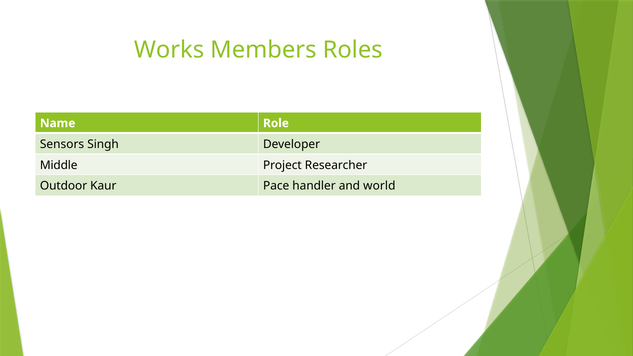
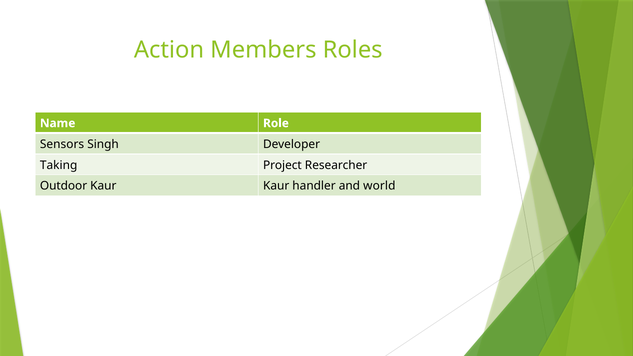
Works: Works -> Action
Middle: Middle -> Taking
Kaur Pace: Pace -> Kaur
